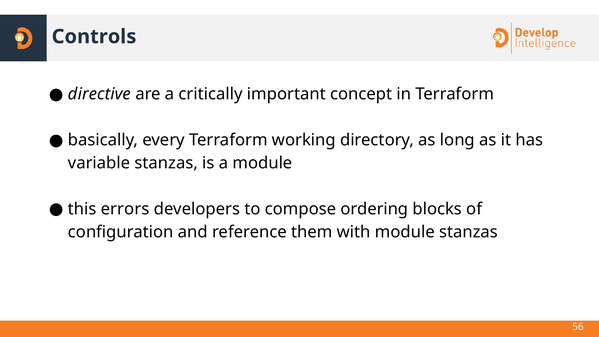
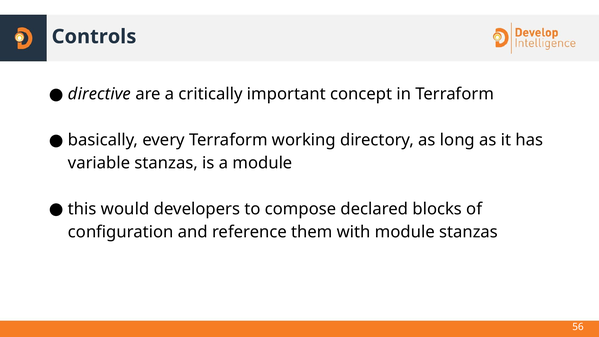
errors: errors -> would
ordering: ordering -> declared
